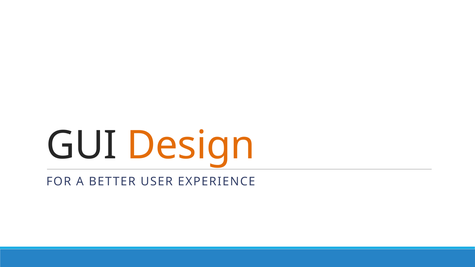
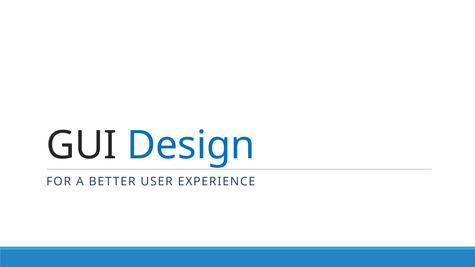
Design colour: orange -> blue
